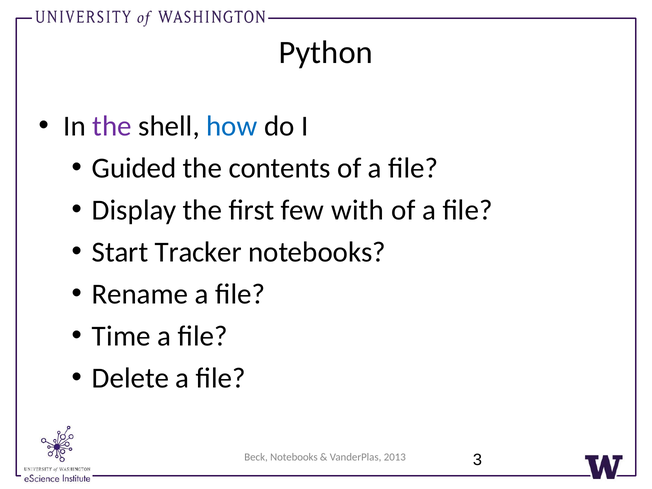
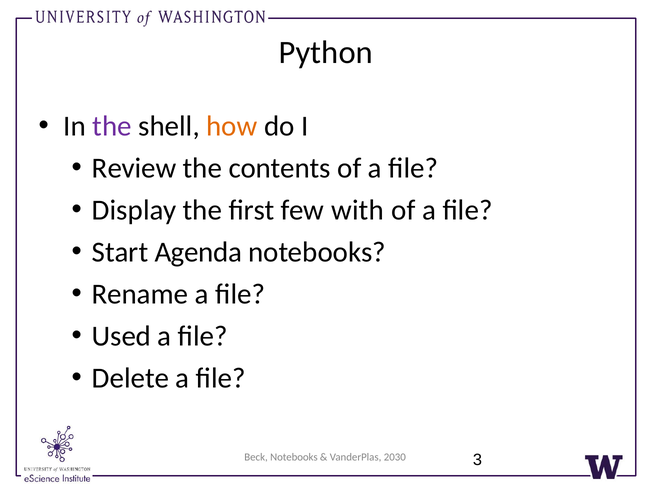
how colour: blue -> orange
Guided: Guided -> Review
Tracker: Tracker -> Agenda
Time: Time -> Used
2013: 2013 -> 2030
